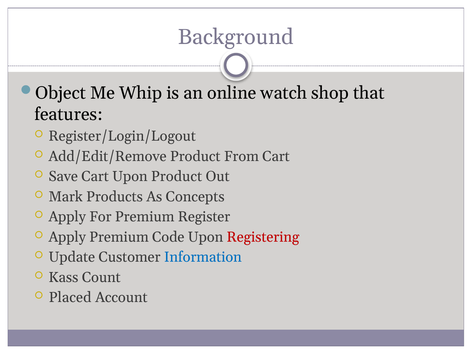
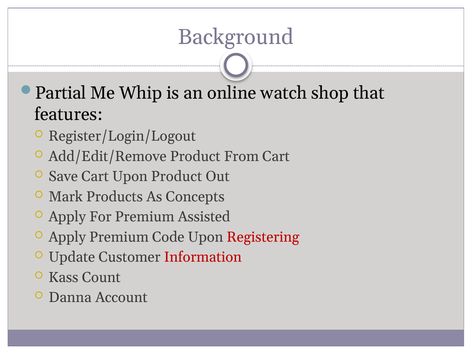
Object: Object -> Partial
Register: Register -> Assisted
Information colour: blue -> red
Placed: Placed -> Danna
